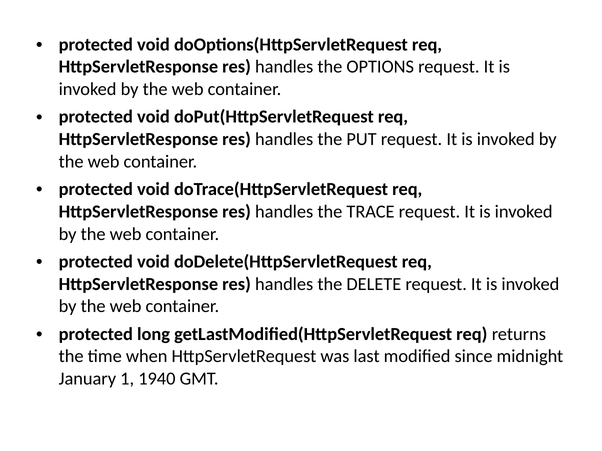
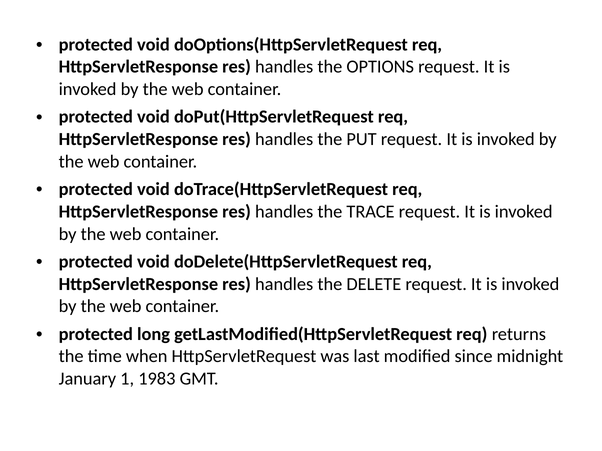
1940: 1940 -> 1983
